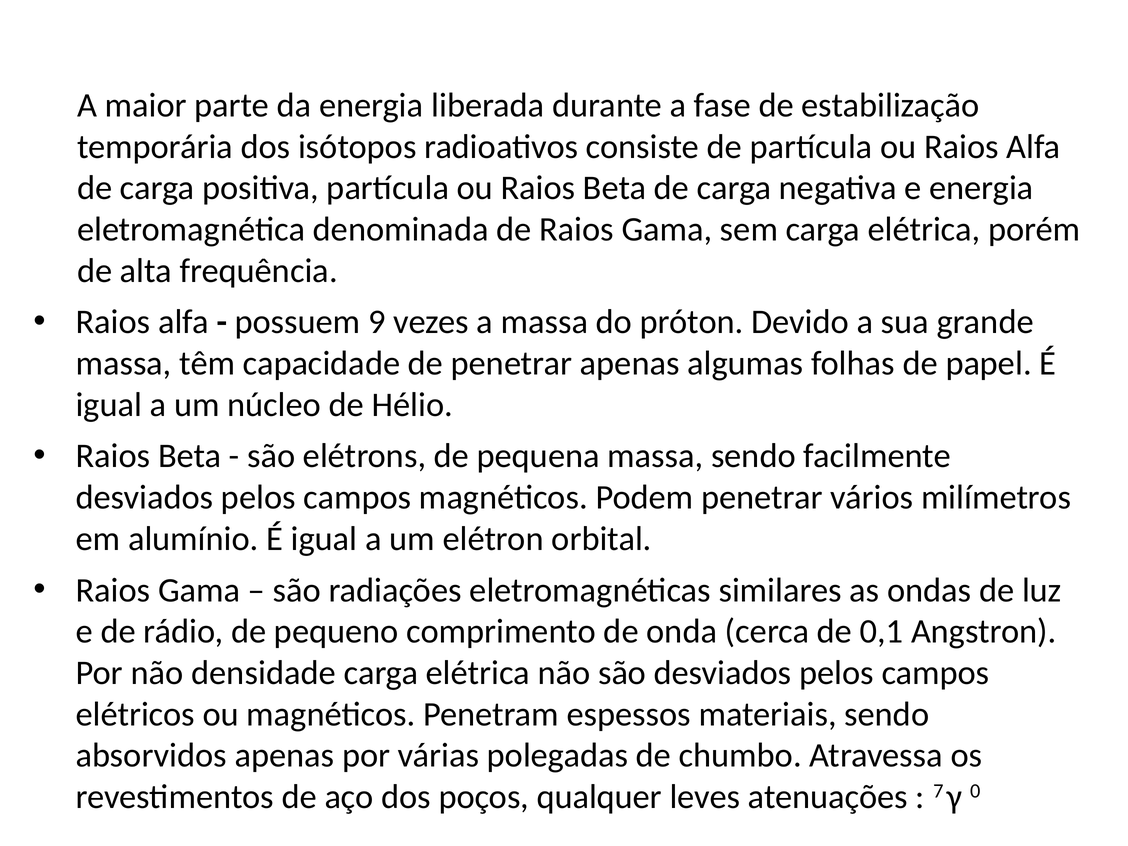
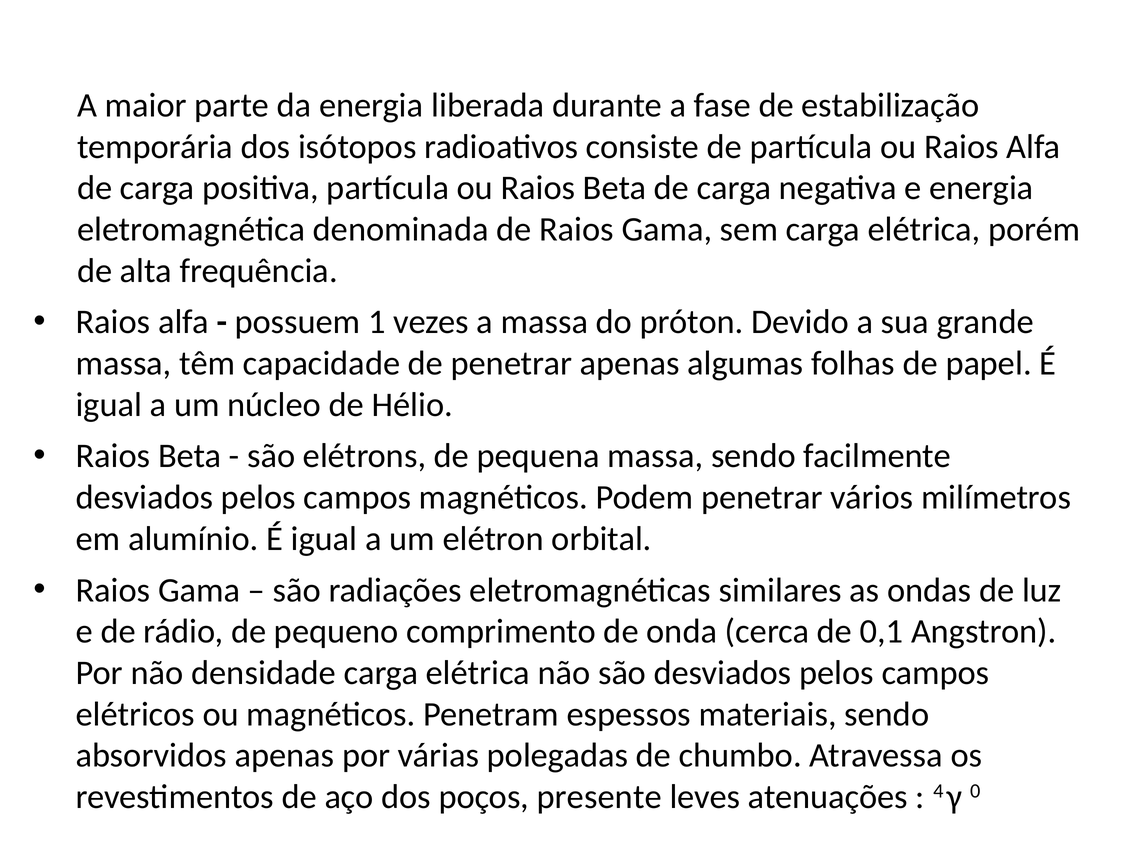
9: 9 -> 1
qualquer: qualquer -> presente
7: 7 -> 4
